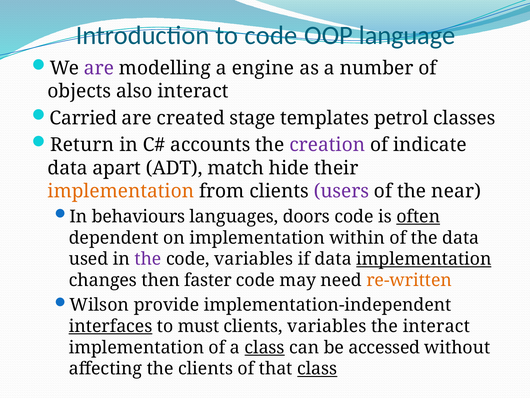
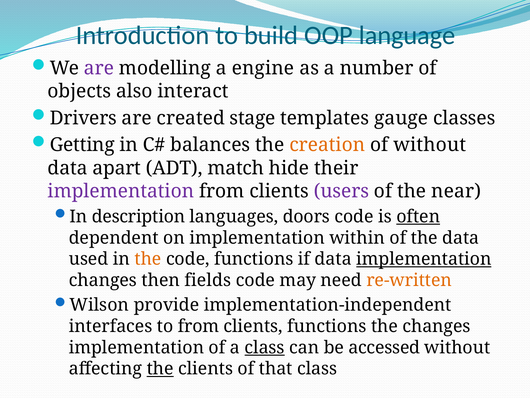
to code: code -> build
Carried: Carried -> Drivers
petrol: petrol -> gauge
Return: Return -> Getting
accounts: accounts -> balances
creation colour: purple -> orange
of indicate: indicate -> without
implementation at (121, 191) colour: orange -> purple
behaviours: behaviours -> description
the at (148, 259) colour: purple -> orange
code variables: variables -> functions
faster: faster -> fields
interfaces underline: present -> none
to must: must -> from
clients variables: variables -> functions
the interact: interact -> changes
the at (160, 368) underline: none -> present
class at (317, 368) underline: present -> none
